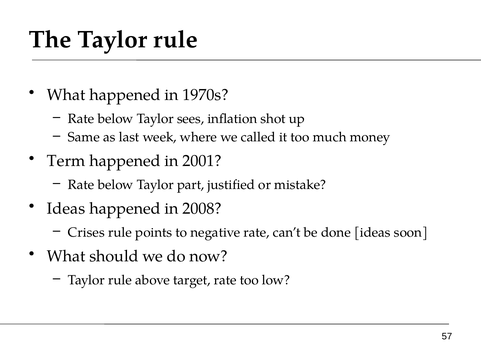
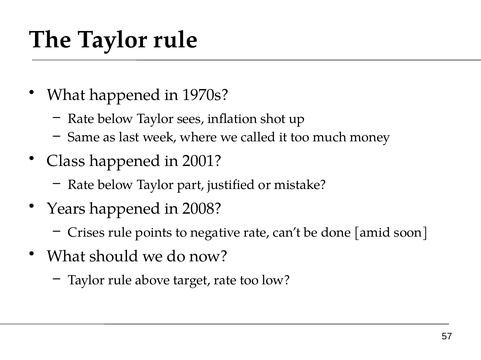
Term: Term -> Class
Ideas at (66, 209): Ideas -> Years
done ideas: ideas -> amid
